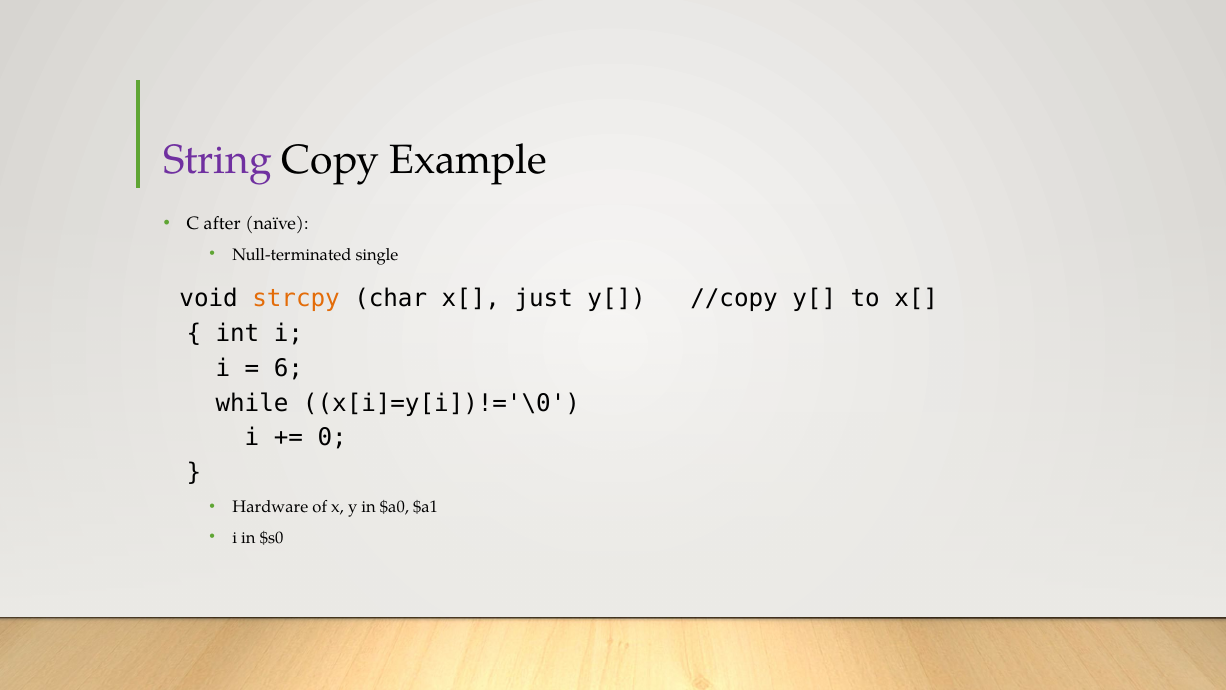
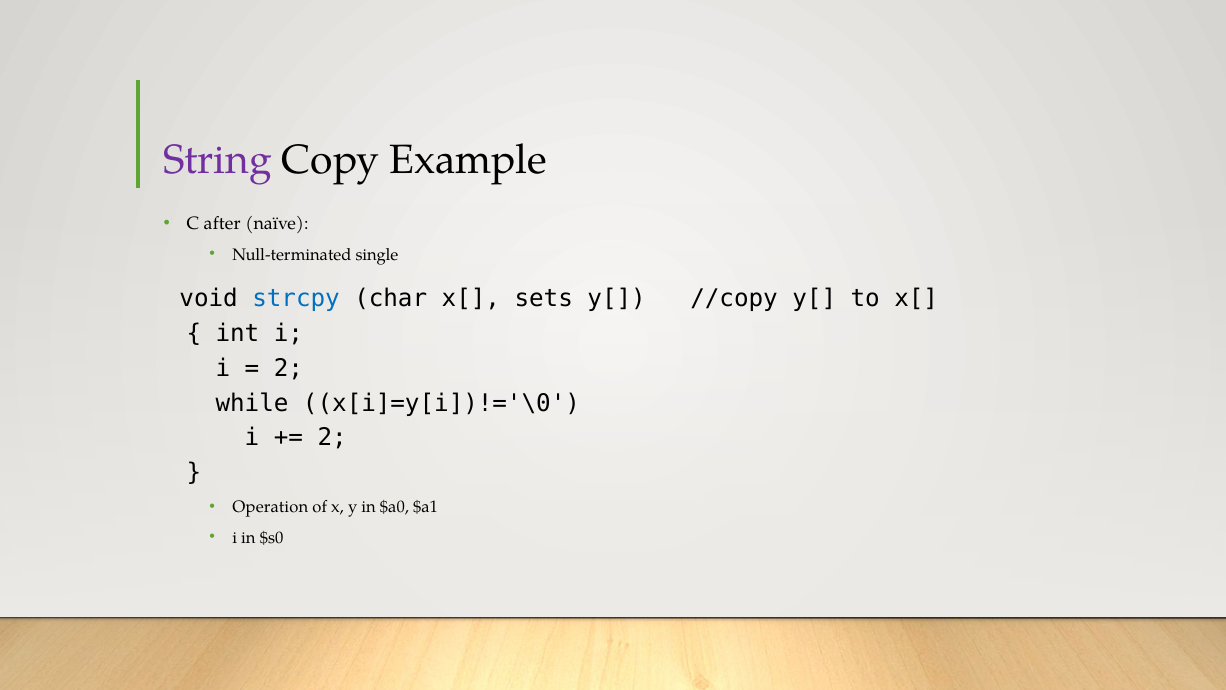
strcpy colour: orange -> blue
just: just -> sets
6 at (288, 368): 6 -> 2
0 at (332, 438): 0 -> 2
Hardware: Hardware -> Operation
